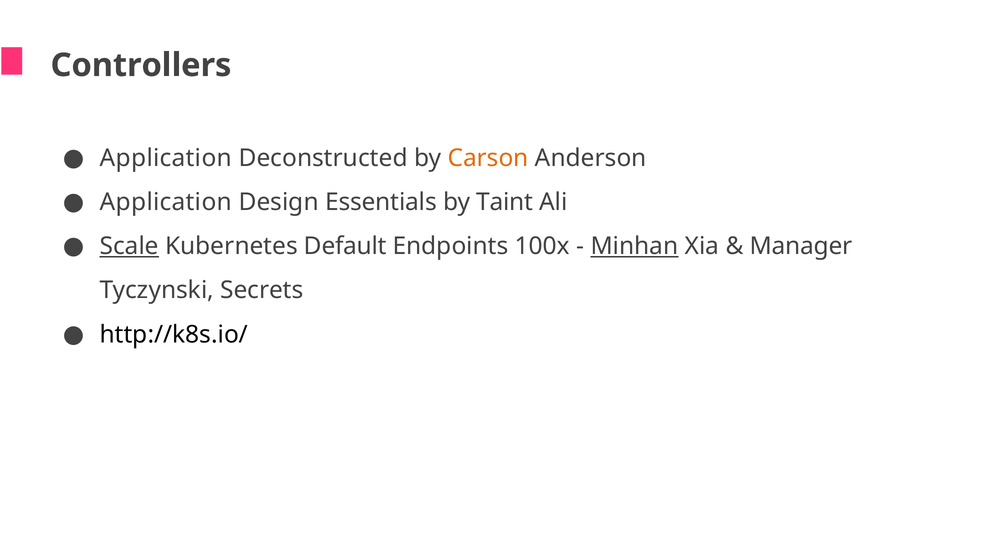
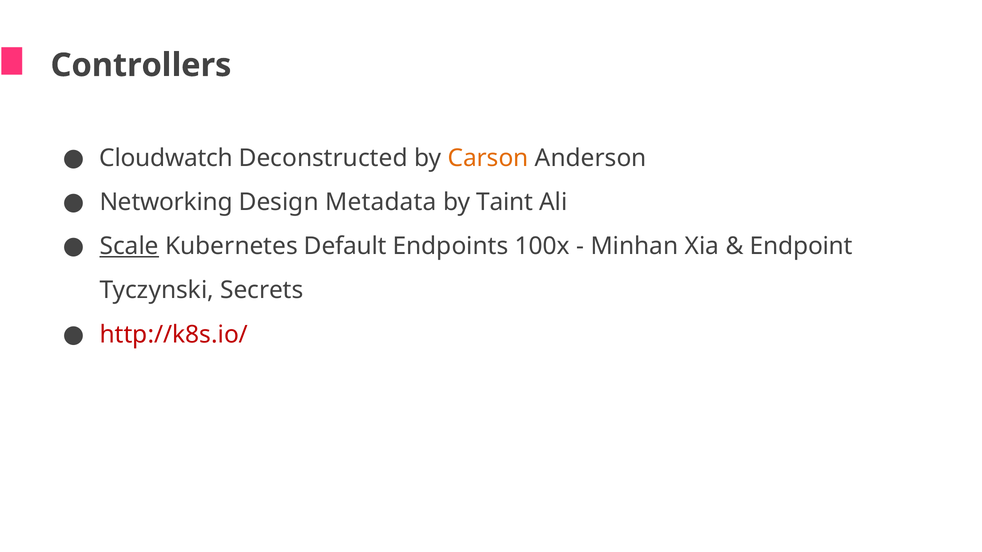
Application at (166, 158): Application -> Cloudwatch
Application at (166, 202): Application -> Networking
Essentials: Essentials -> Metadata
Minhan underline: present -> none
Manager: Manager -> Endpoint
http://k8s.io/ colour: black -> red
